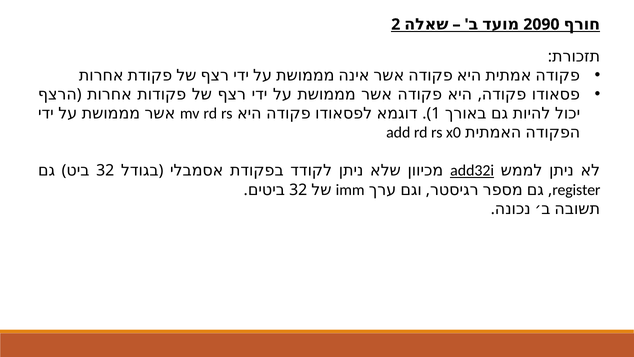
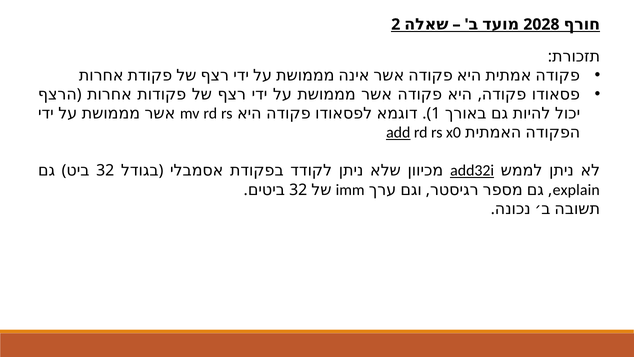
2090: 2090 -> 2028
add underline: none -> present
register: register -> explain
